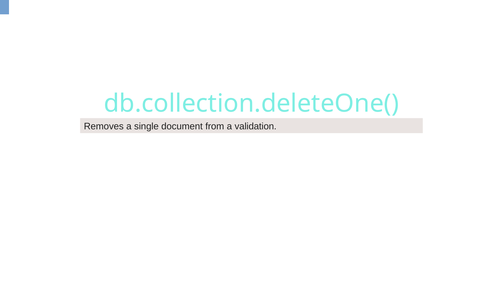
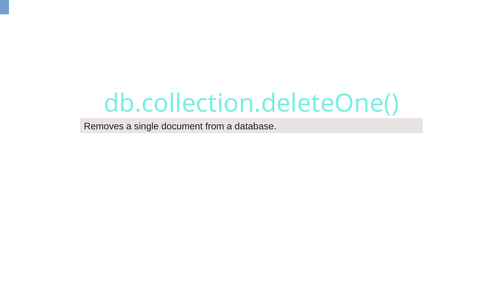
validation: validation -> database
